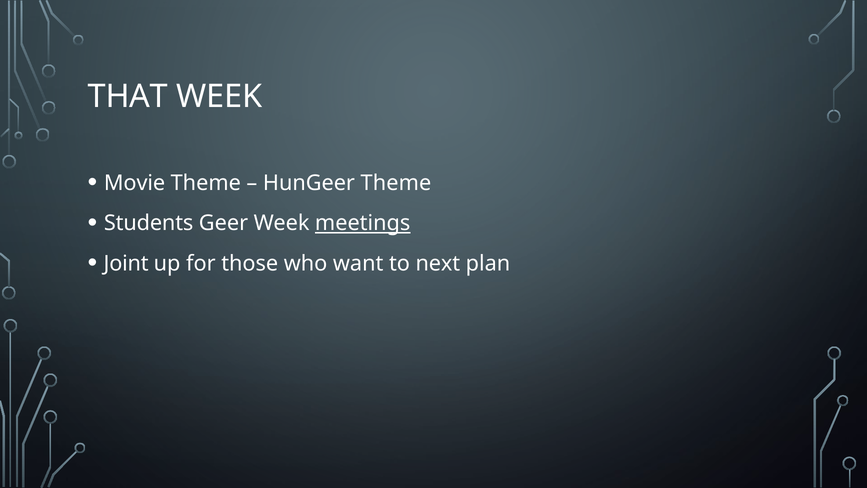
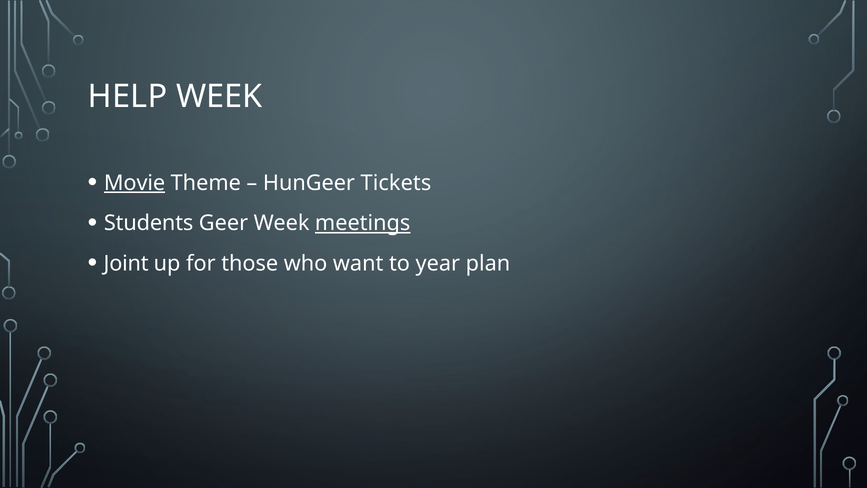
THAT: THAT -> HELP
Movie underline: none -> present
HunGeer Theme: Theme -> Tickets
next: next -> year
